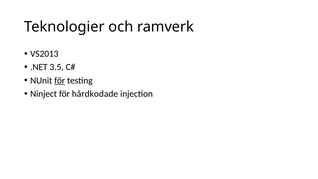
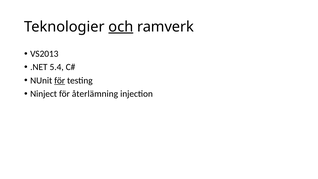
och underline: none -> present
3.5: 3.5 -> 5.4
hårdkodade: hårdkodade -> återlämning
